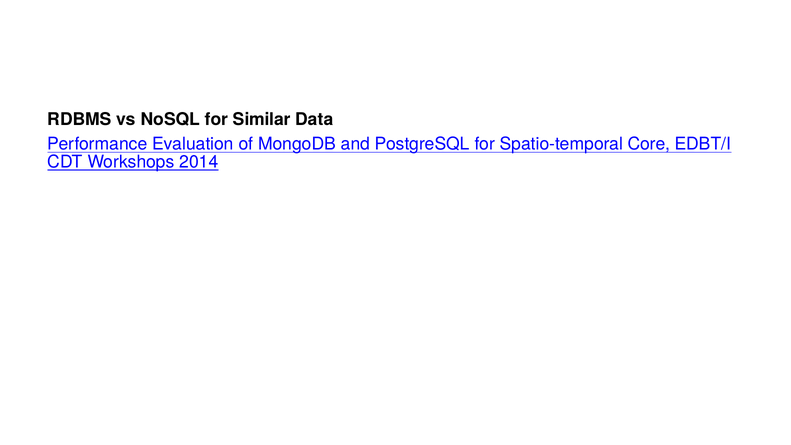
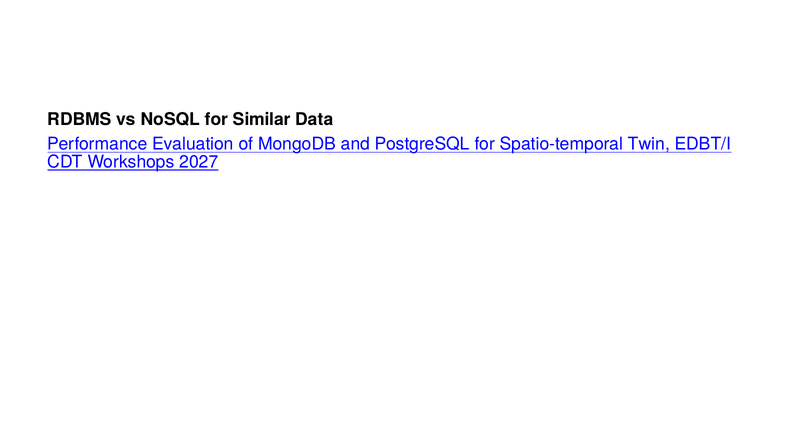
Core: Core -> Twin
2014: 2014 -> 2027
